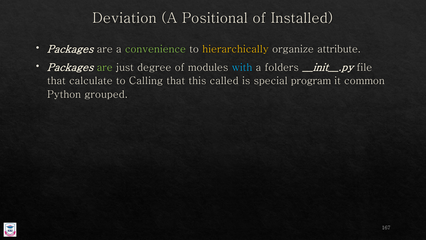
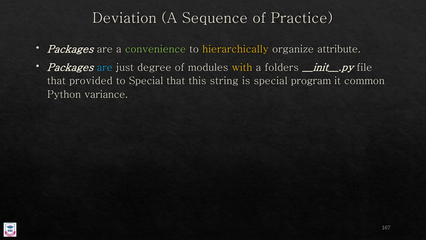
Positional: Positional -> Sequence
Installed: Installed -> Practice
are at (105, 67) colour: light green -> light blue
with colour: light blue -> yellow
calculate: calculate -> provided
to Calling: Calling -> Special
called: called -> string
grouped: grouped -> variance
